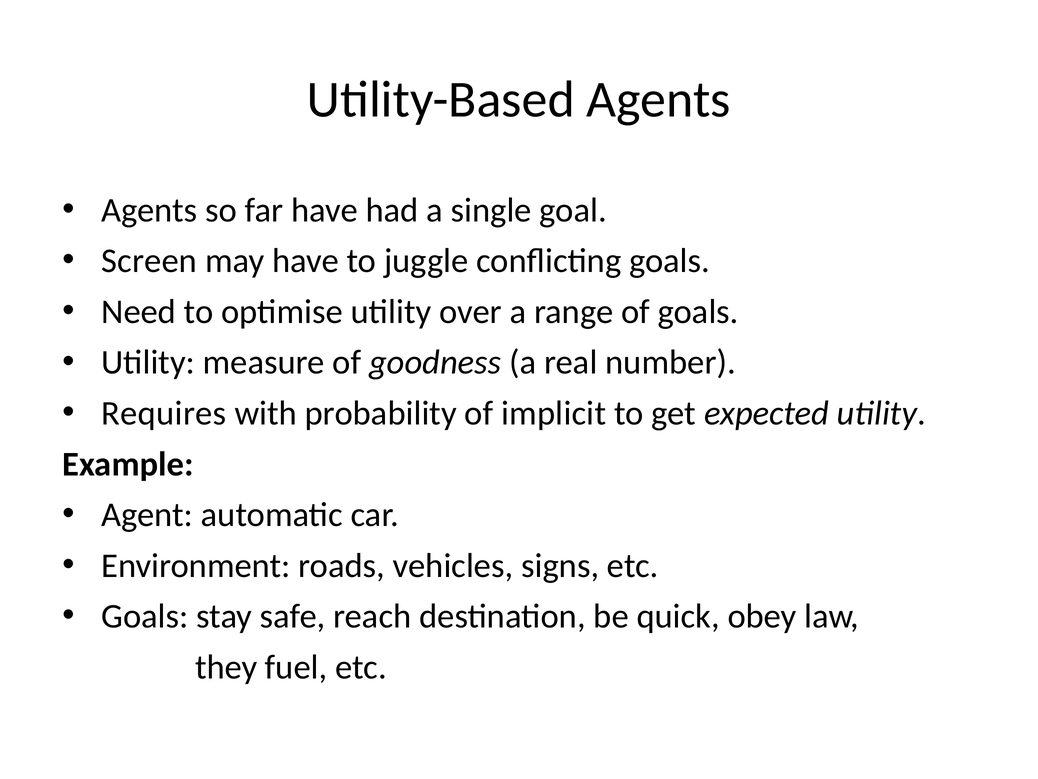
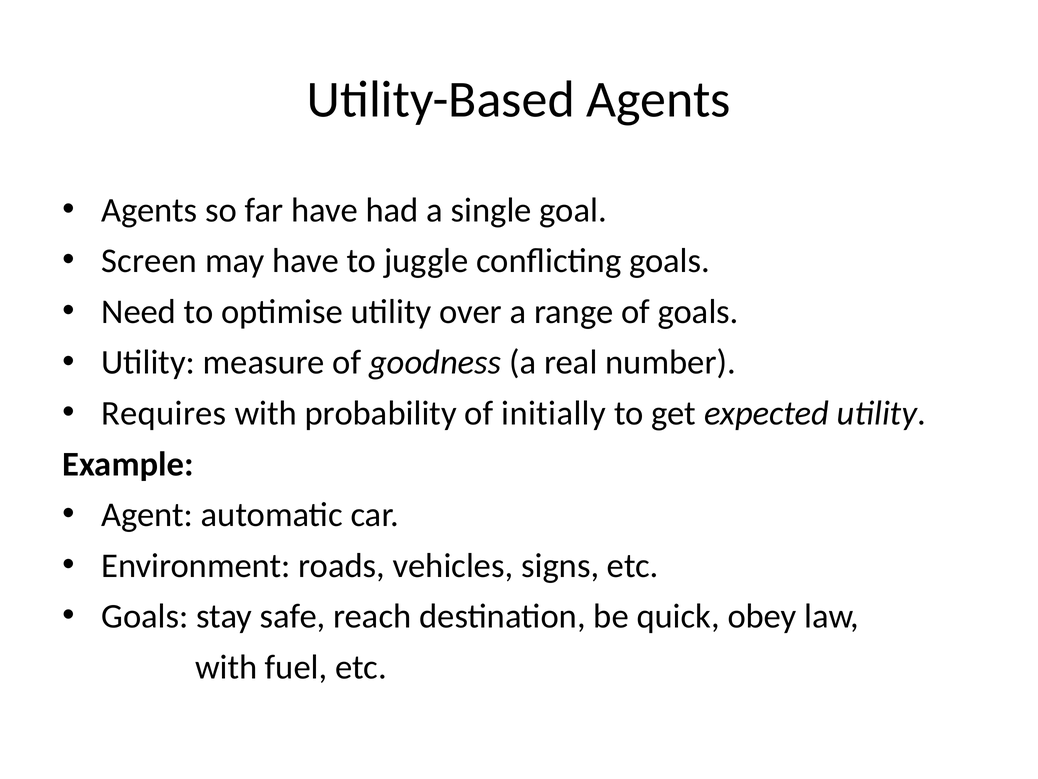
implicit: implicit -> initially
they at (226, 667): they -> with
